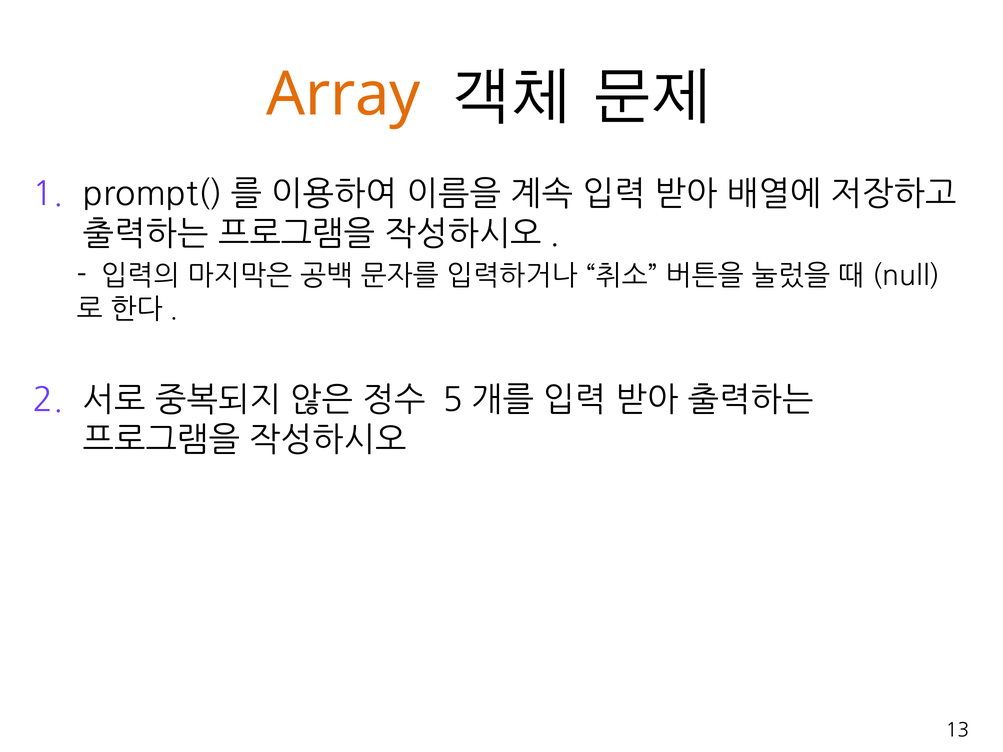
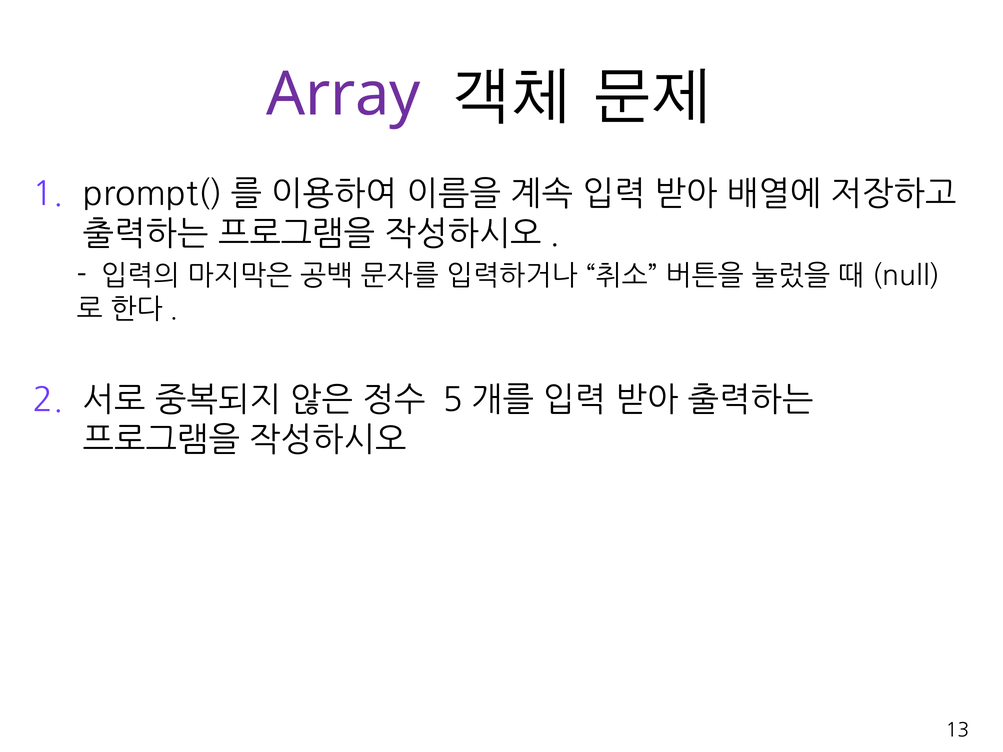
Array colour: orange -> purple
